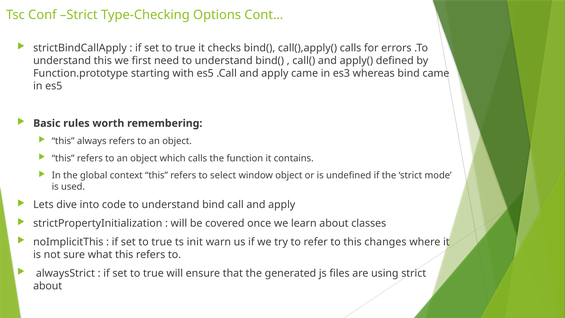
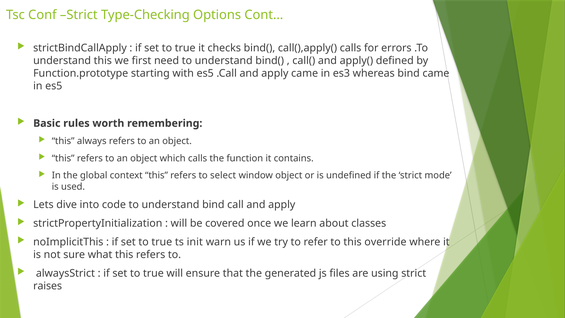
changes: changes -> override
about at (48, 286): about -> raises
